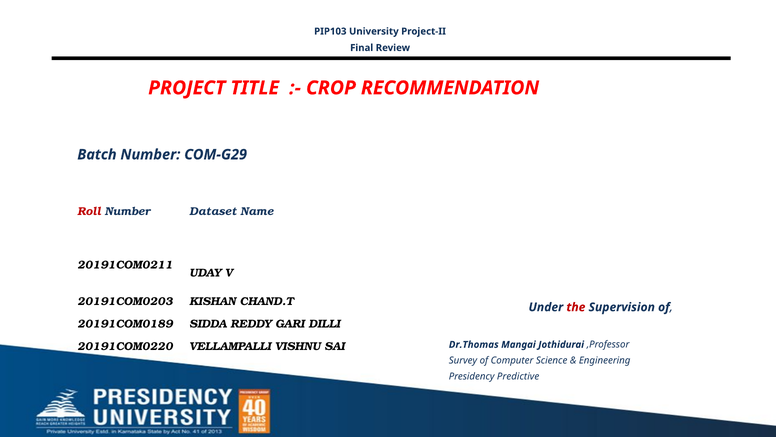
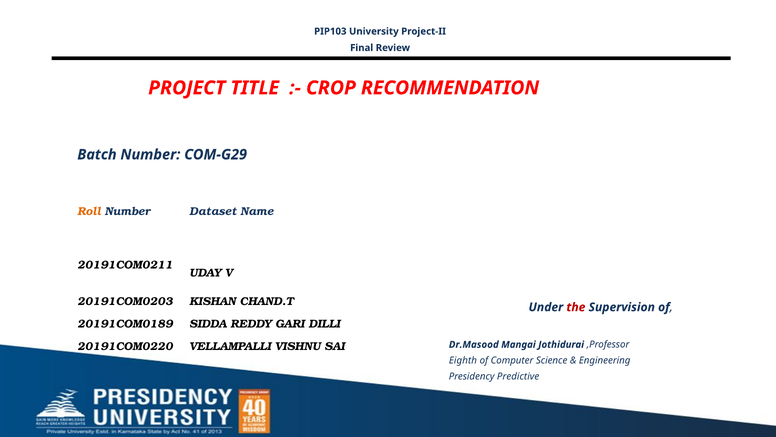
Roll colour: red -> orange
Dr.Thomas: Dr.Thomas -> Dr.Masood
Survey: Survey -> Eighth
